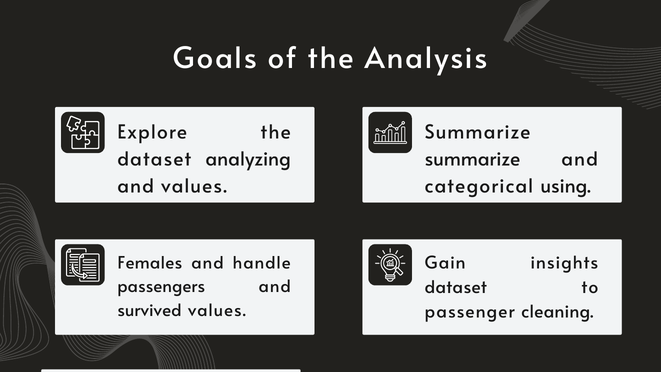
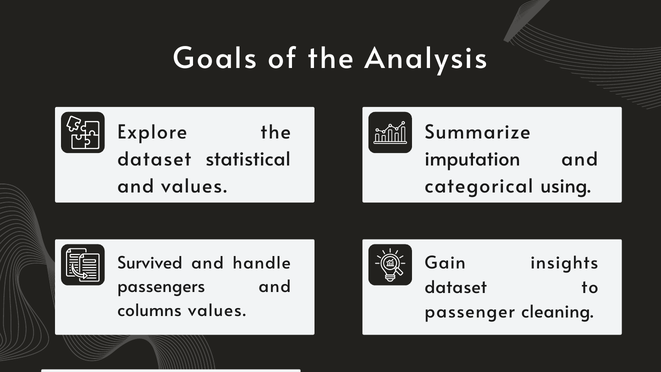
analyzing: analyzing -> statistical
summarize at (472, 159): summarize -> imputation
Females: Females -> Survived
survived: survived -> columns
